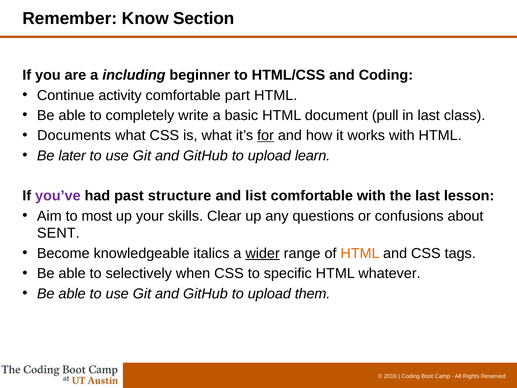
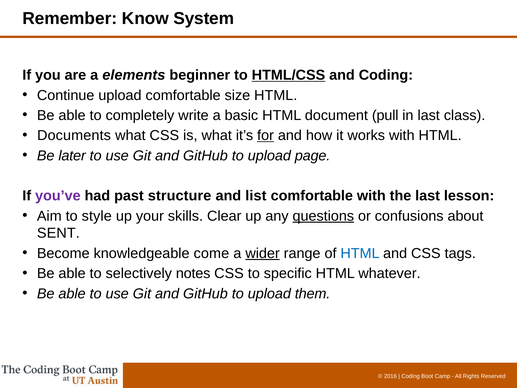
Section: Section -> System
including: including -> elements
HTML/CSS underline: none -> present
Continue activity: activity -> upload
part: part -> size
learn: learn -> page
most: most -> style
questions underline: none -> present
italics: italics -> come
HTML at (360, 253) colour: orange -> blue
when: when -> notes
